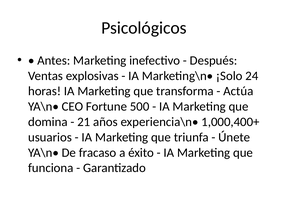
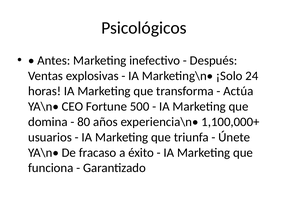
21: 21 -> 80
1,000,400+: 1,000,400+ -> 1,100,000+
